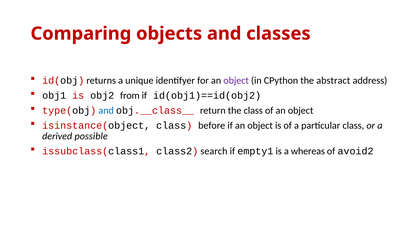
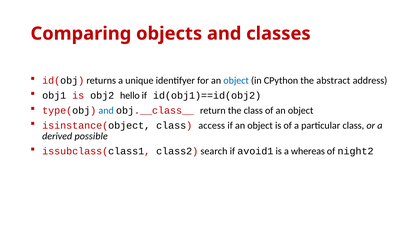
object at (236, 80) colour: purple -> blue
from: from -> hello
before: before -> access
empty1: empty1 -> avoid1
avoid2: avoid2 -> night2
